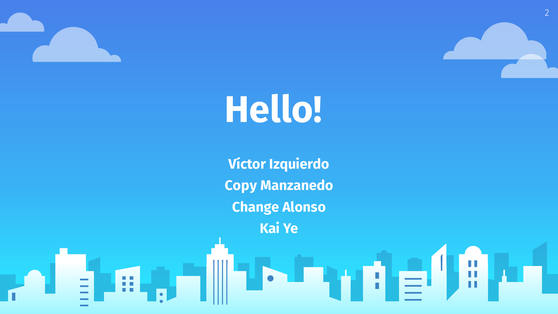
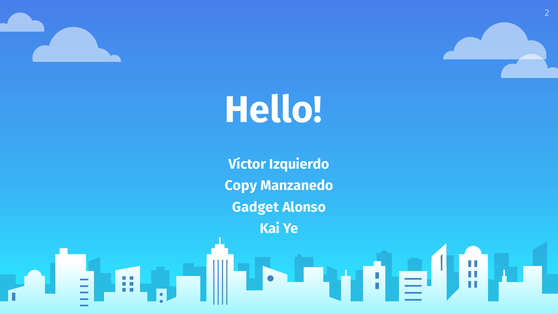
Change: Change -> Gadget
